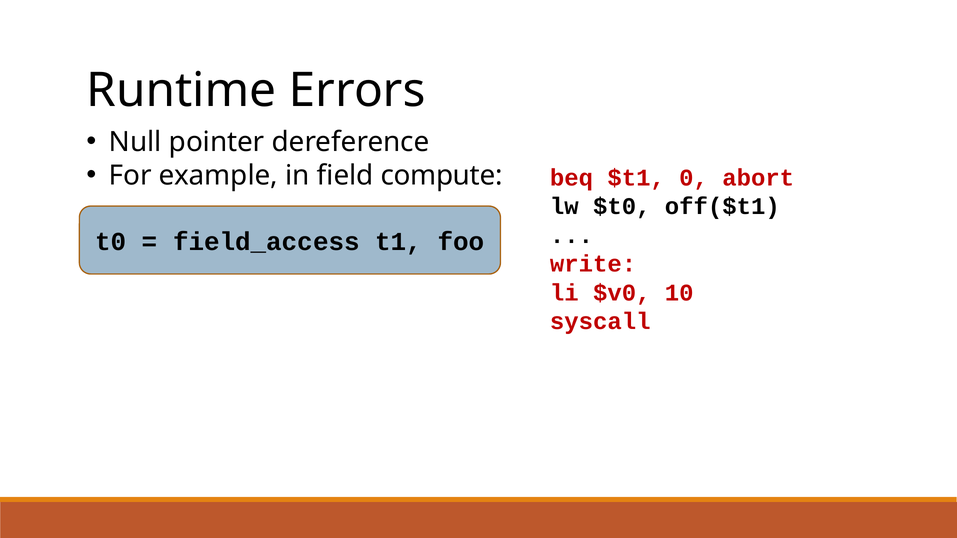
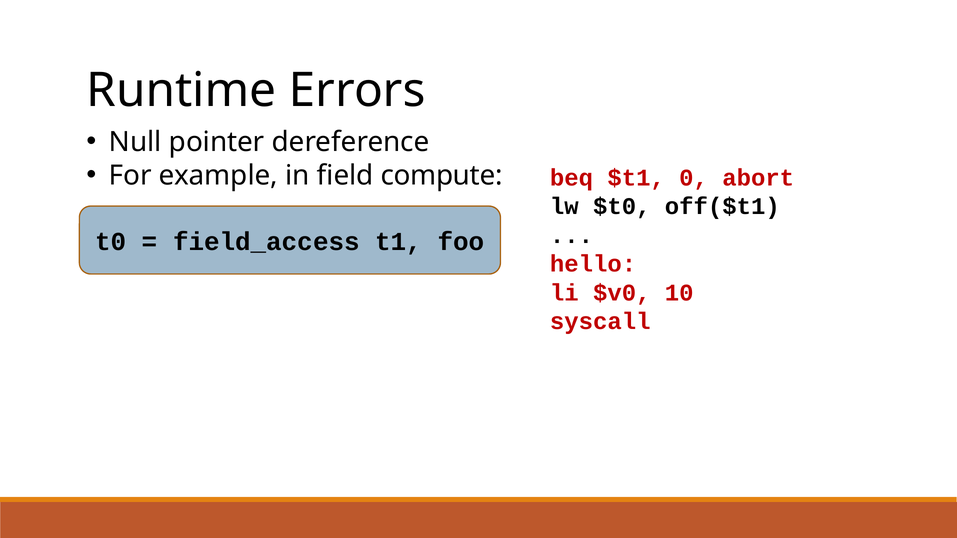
write: write -> hello
